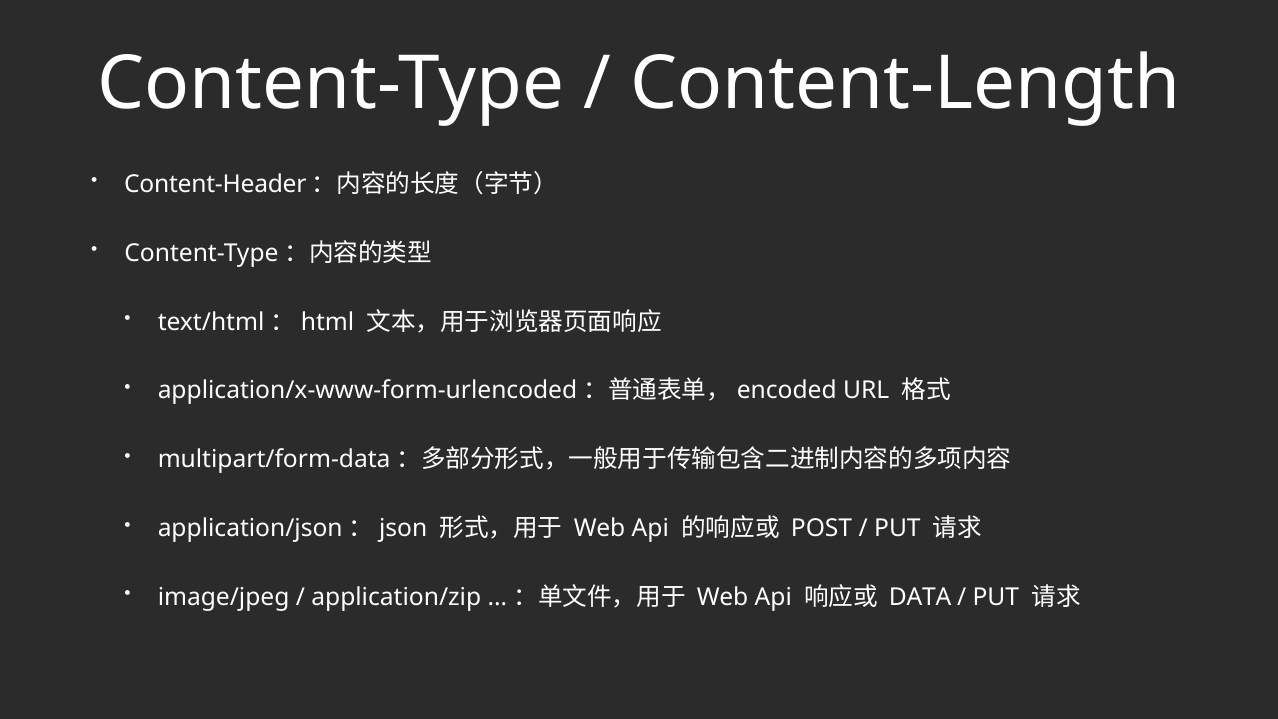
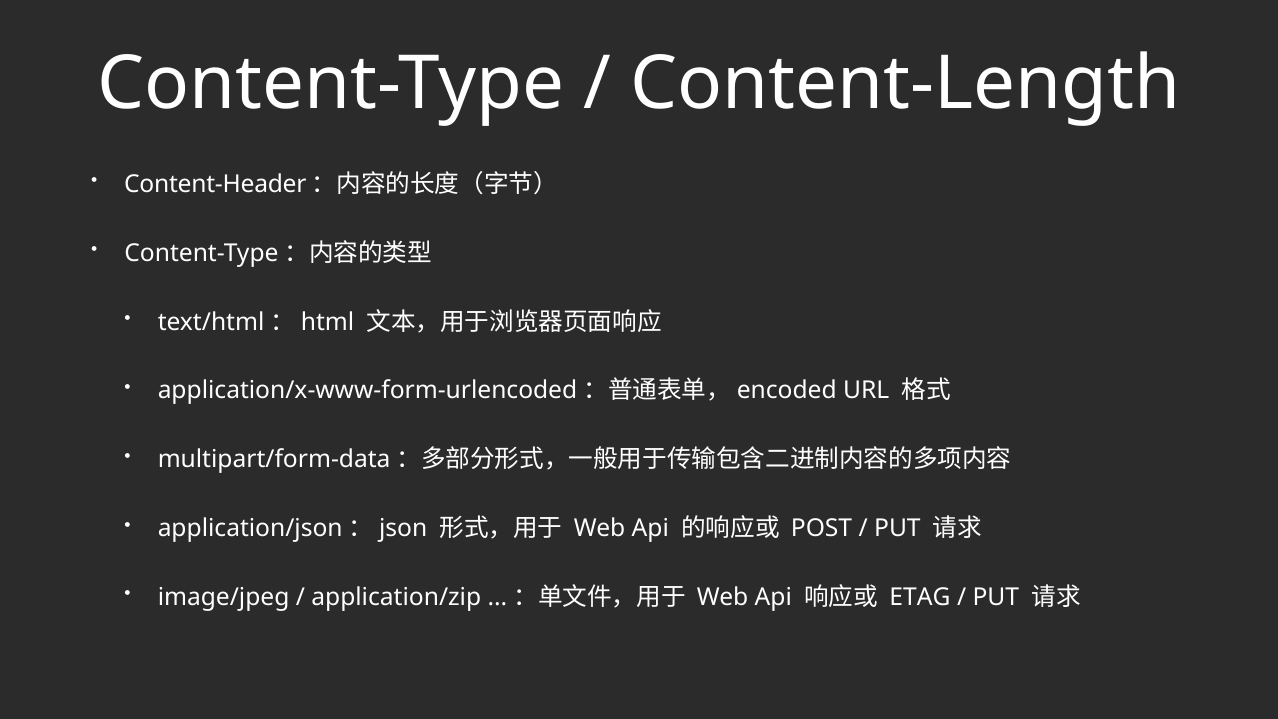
DATA: DATA -> ETAG
